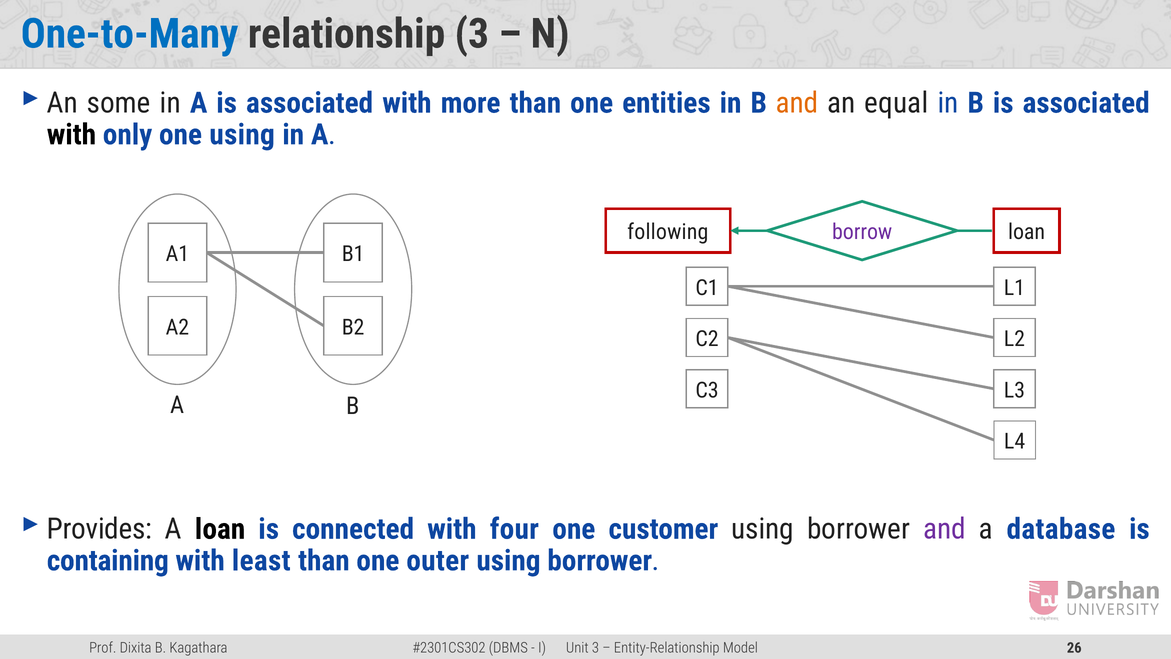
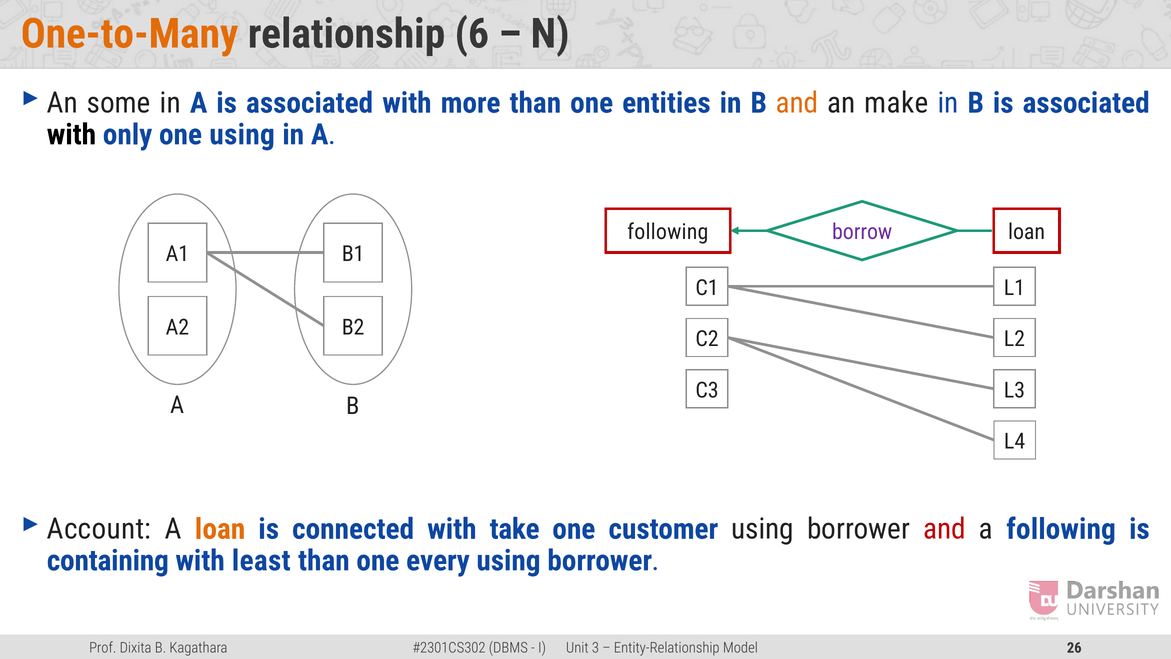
One-to-Many colour: blue -> orange
relationship 3: 3 -> 6
equal: equal -> make
Provides: Provides -> Account
loan at (220, 529) colour: black -> orange
four: four -> take
and at (944, 529) colour: purple -> red
a database: database -> following
outer: outer -> every
